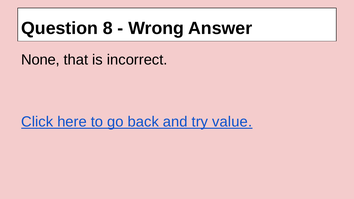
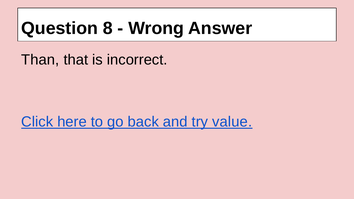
None: None -> Than
